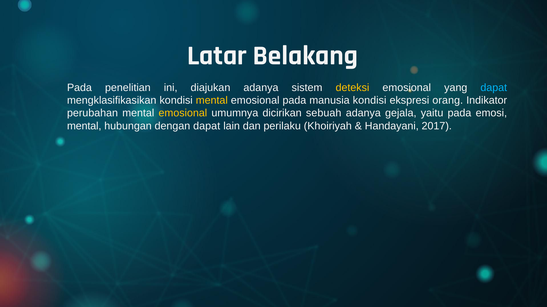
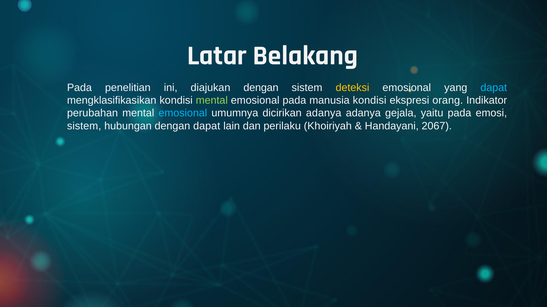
diajukan adanya: adanya -> dengan
mental at (212, 101) colour: yellow -> light green
emosional at (183, 113) colour: yellow -> light blue
dicirikan sebuah: sebuah -> adanya
mental at (84, 126): mental -> sistem
2017: 2017 -> 2067
